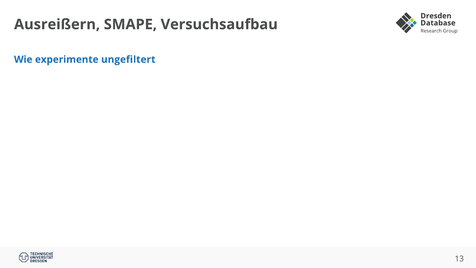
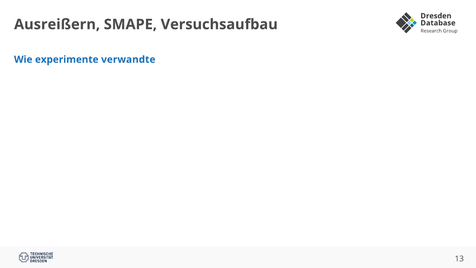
ungefiltert: ungefiltert -> verwandte
